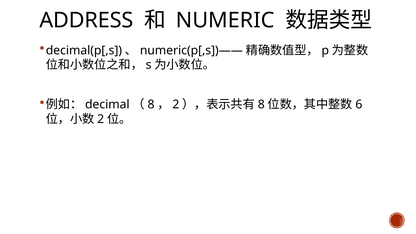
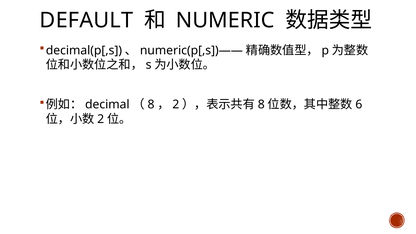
ADDRESS: ADDRESS -> DEFAULT
